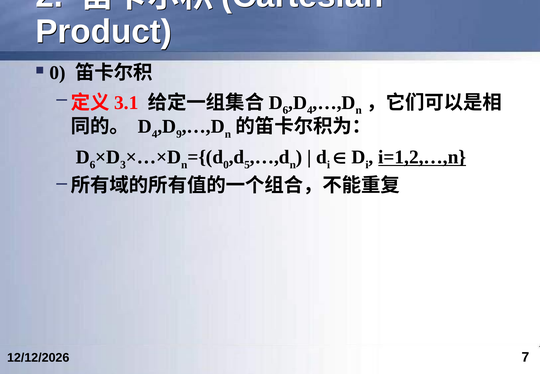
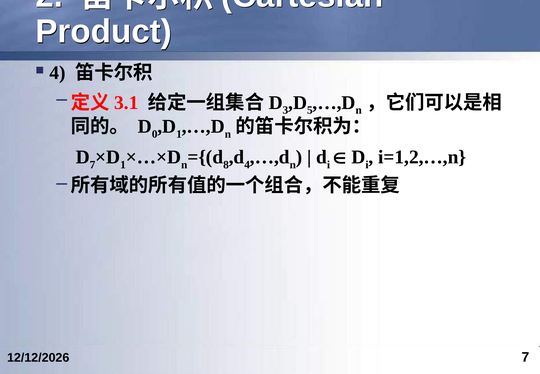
0 at (58, 73): 0 -> 4
6 at (285, 110): 6 -> 3
4 at (310, 110): 4 -> 5
4 at (155, 134): 4 -> 0
9 at (179, 134): 9 -> 1
6 at (92, 165): 6 -> 7
3 at (123, 165): 3 -> 1
0 at (226, 165): 0 -> 8
5 at (247, 165): 5 -> 4
i=1,2,…,n underline: present -> none
